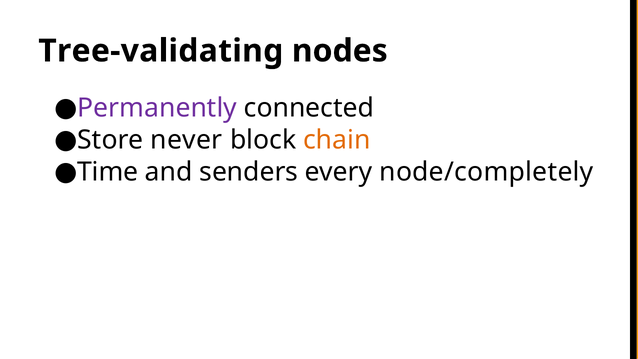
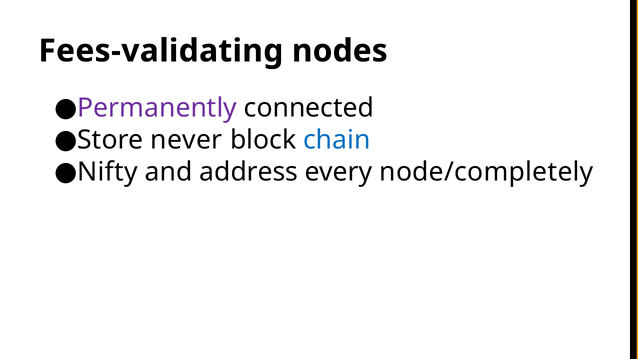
Tree-validating: Tree-validating -> Fees-validating
chain colour: orange -> blue
Time: Time -> Nifty
senders: senders -> address
